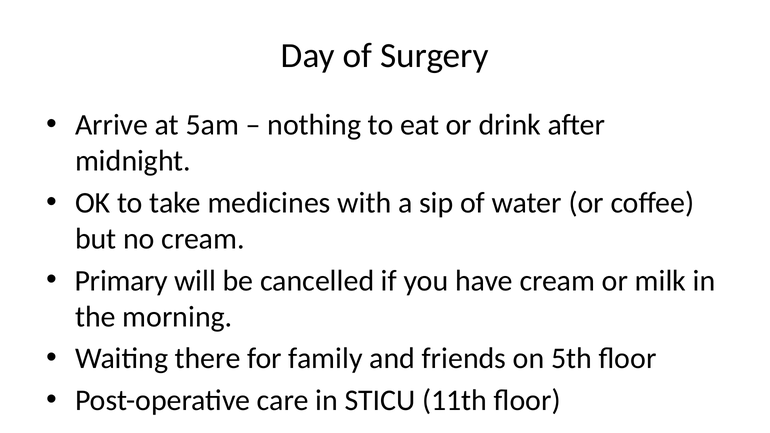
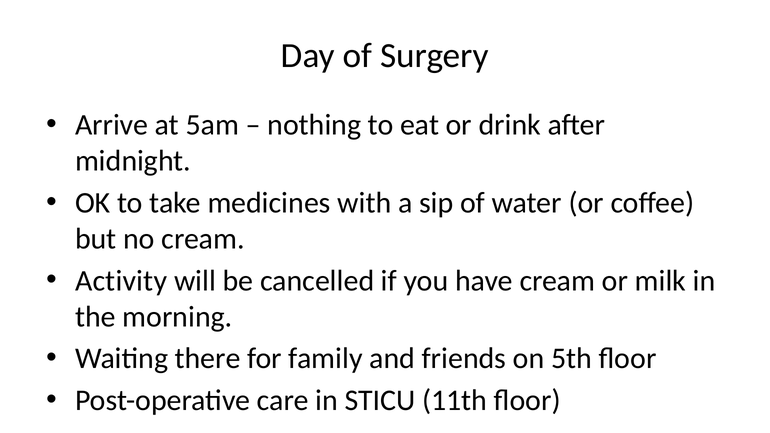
Primary: Primary -> Activity
